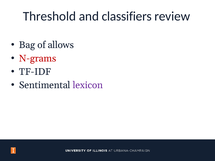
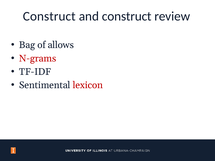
Threshold at (49, 16): Threshold -> Construct
and classifiers: classifiers -> construct
lexicon colour: purple -> red
